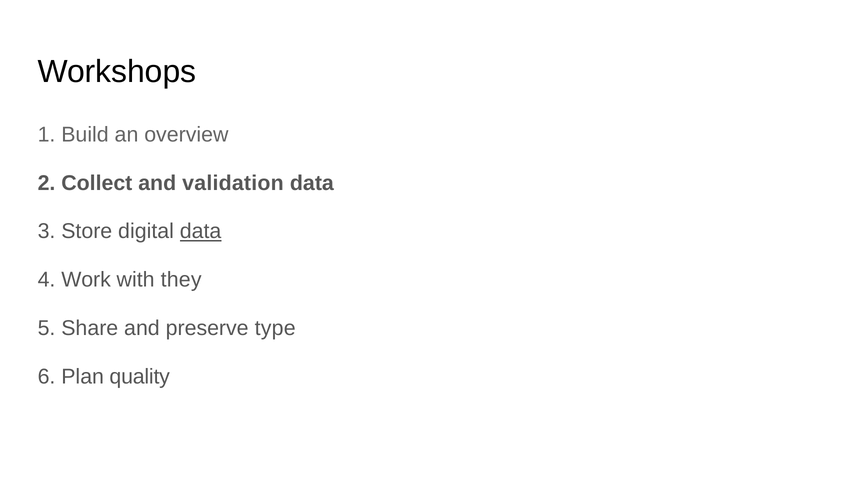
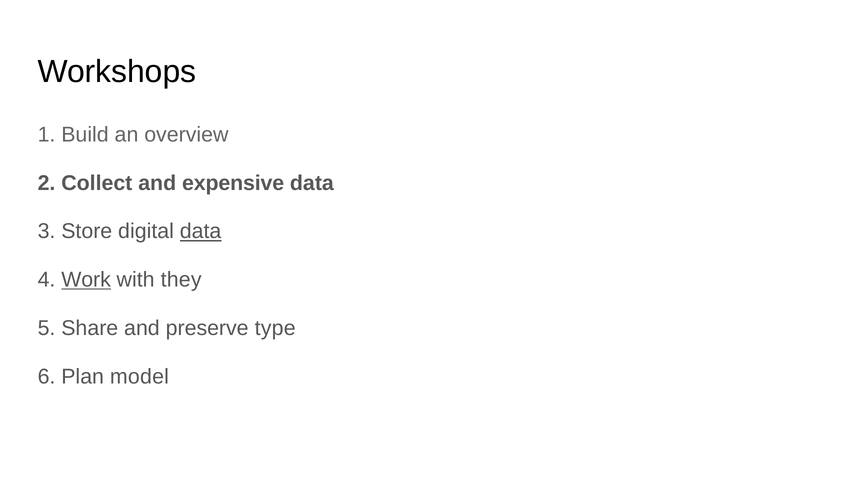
validation: validation -> expensive
Work underline: none -> present
quality: quality -> model
